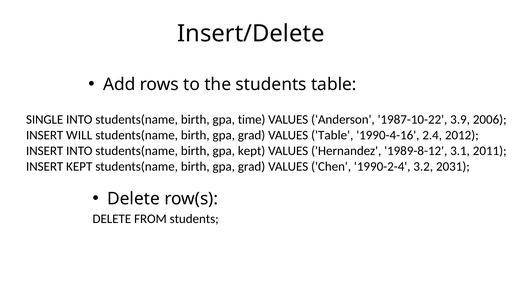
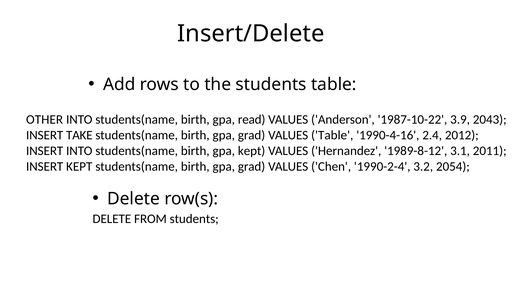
SINGLE: SINGLE -> OTHER
time: time -> read
2006: 2006 -> 2043
WILL: WILL -> TAKE
2031: 2031 -> 2054
